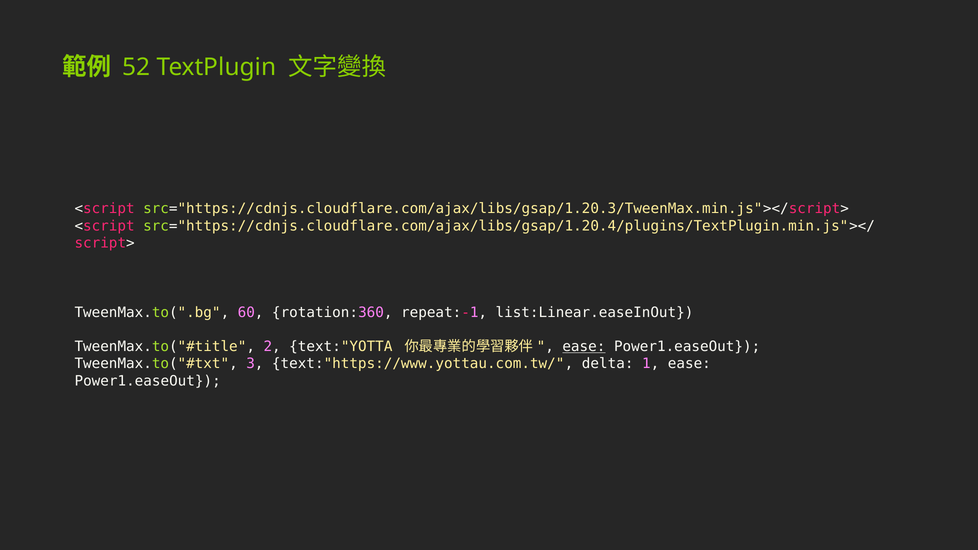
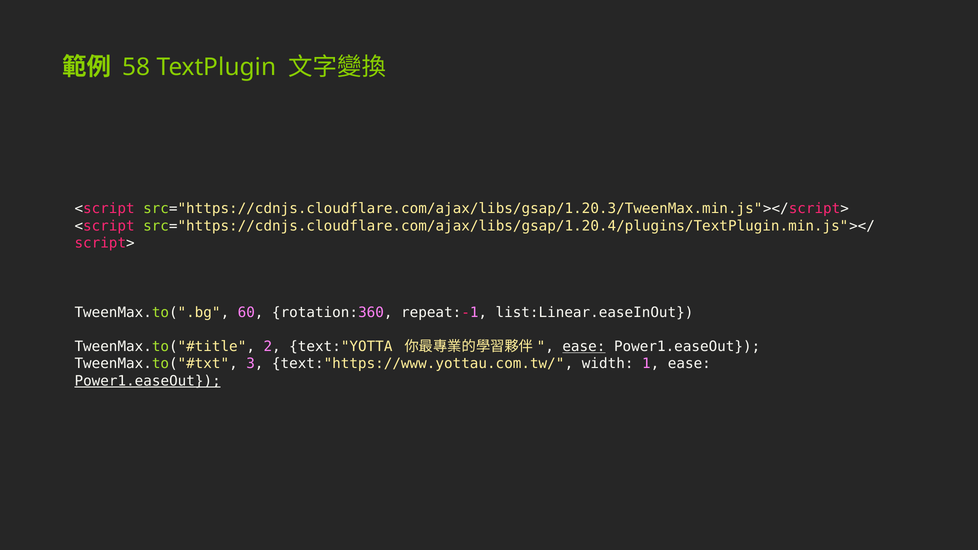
52: 52 -> 58
delta: delta -> width
Power1.easeOut at (148, 381) underline: none -> present
